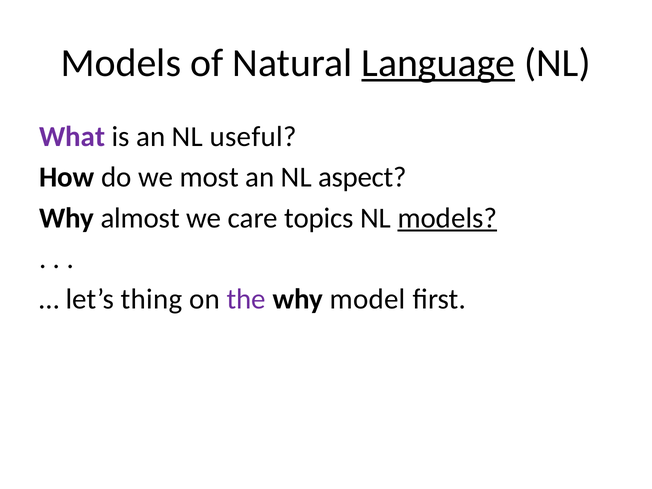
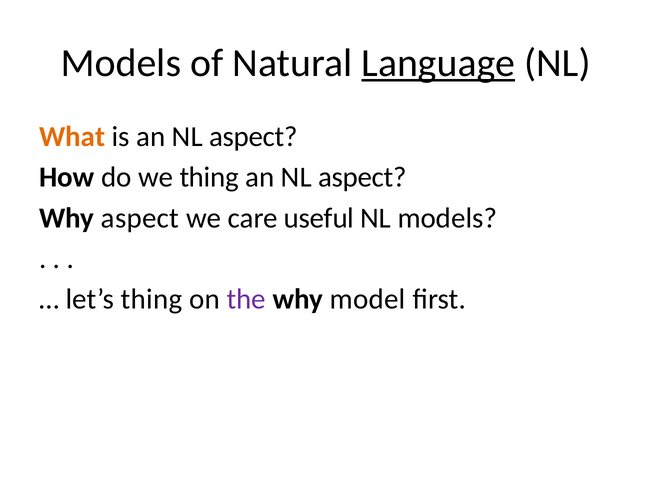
What colour: purple -> orange
is an NL useful: useful -> aspect
we most: most -> thing
Why almost: almost -> aspect
topics: topics -> useful
models at (447, 218) underline: present -> none
